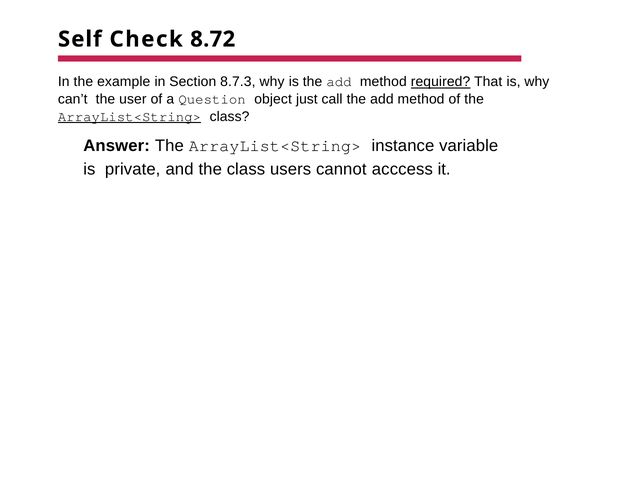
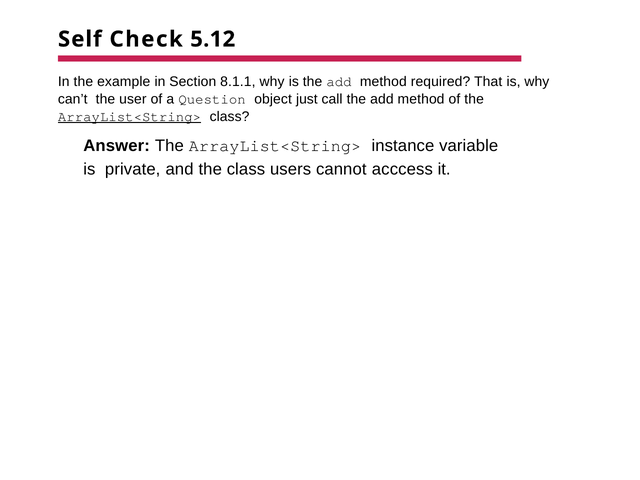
8.72: 8.72 -> 5.12
8.7.3: 8.7.3 -> 8.1.1
required underline: present -> none
